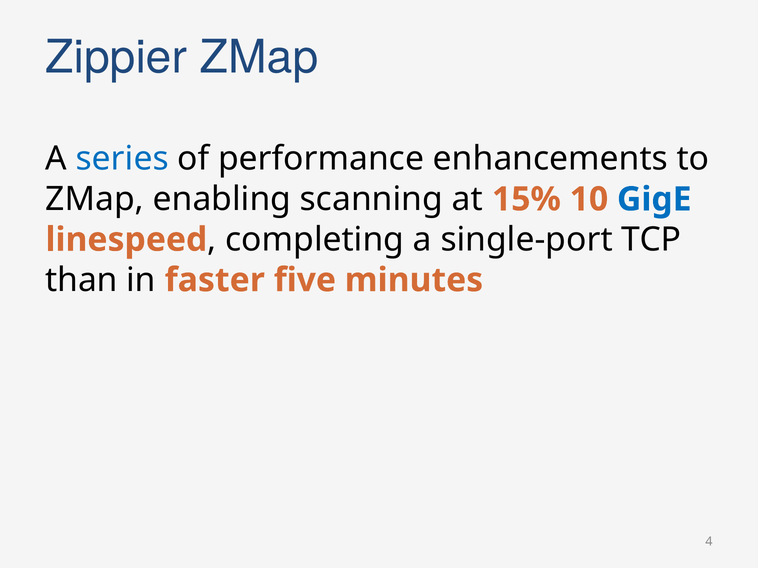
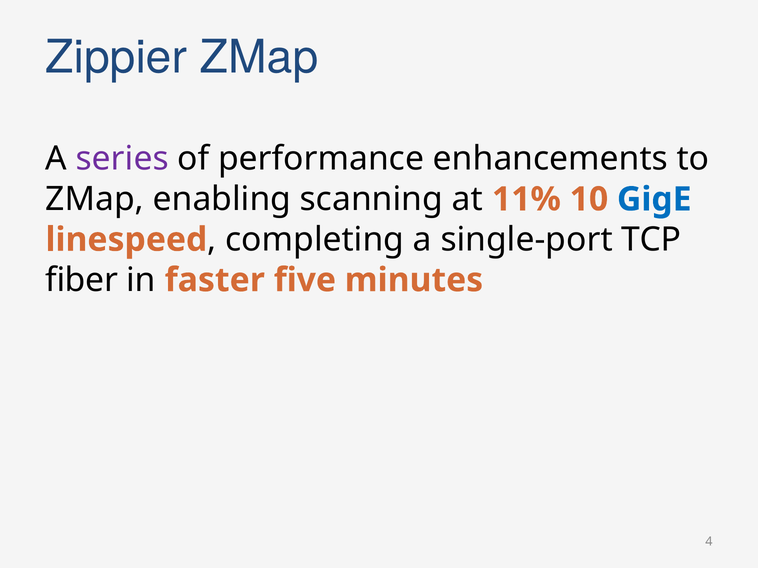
series colour: blue -> purple
15%: 15% -> 11%
than: than -> fiber
